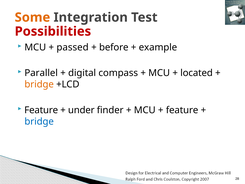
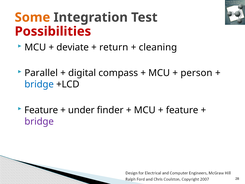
passed: passed -> deviate
before: before -> return
example: example -> cleaning
located: located -> person
bridge at (39, 84) colour: orange -> blue
bridge at (39, 121) colour: blue -> purple
